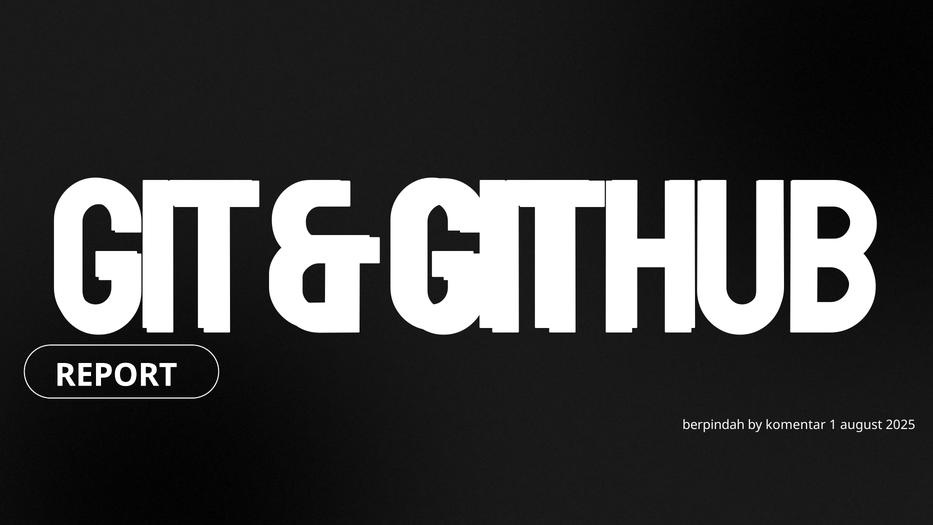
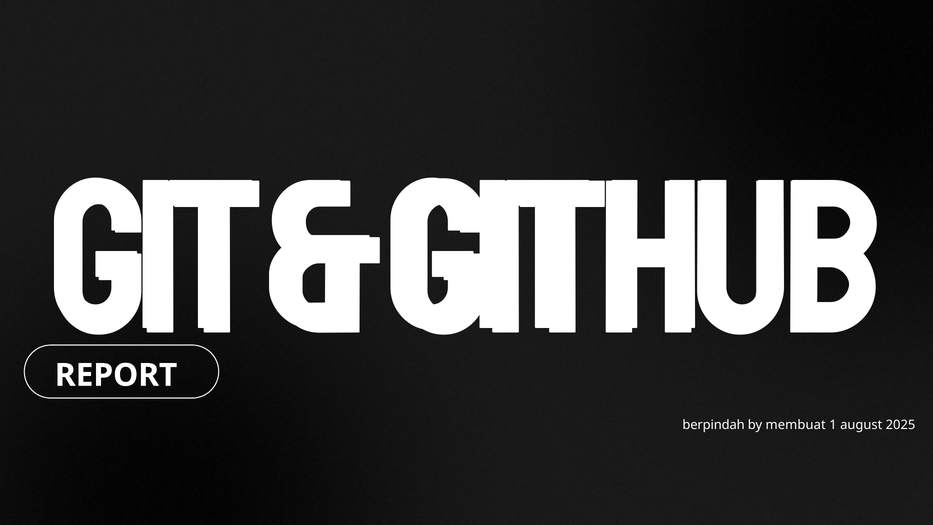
komentar: komentar -> membuat
